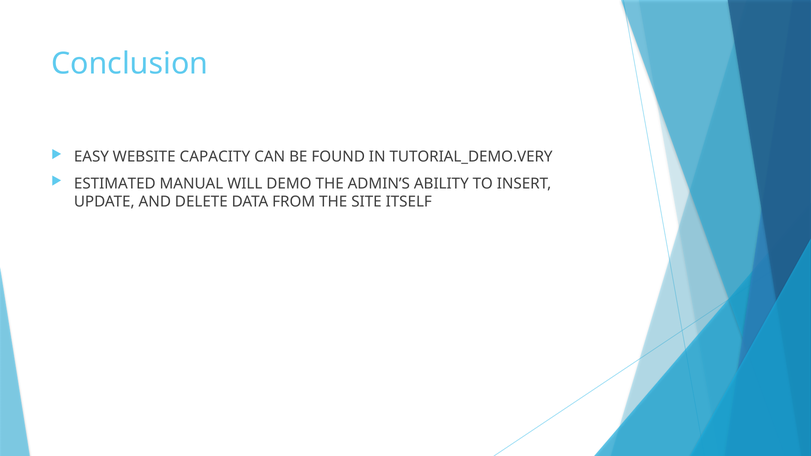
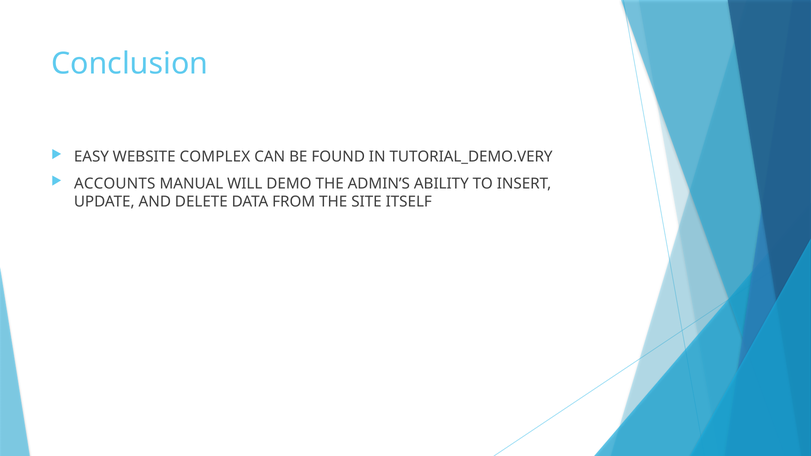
CAPACITY: CAPACITY -> COMPLEX
ESTIMATED: ESTIMATED -> ACCOUNTS
